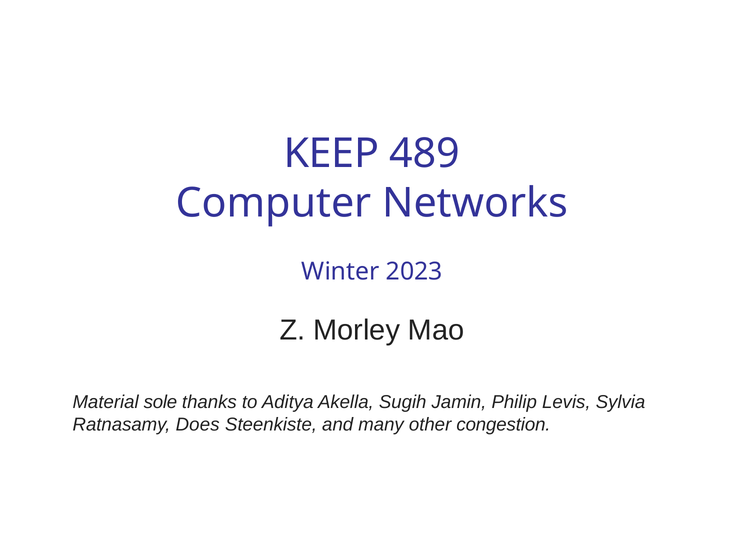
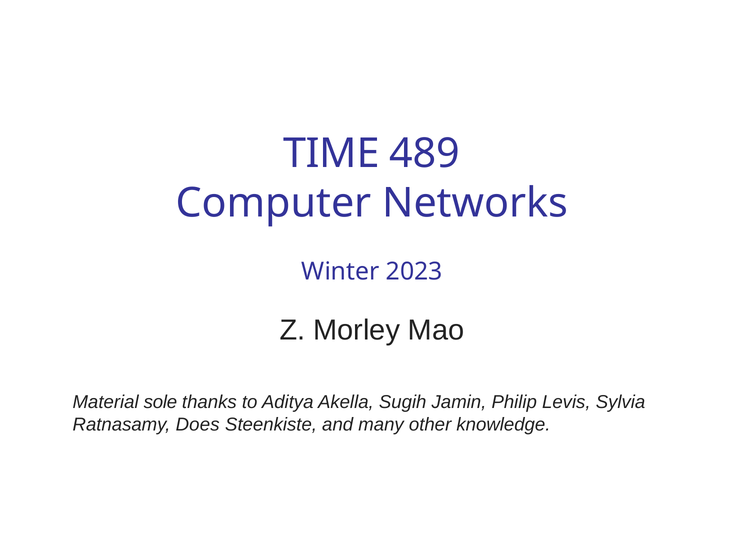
KEEP: KEEP -> TIME
congestion: congestion -> knowledge
